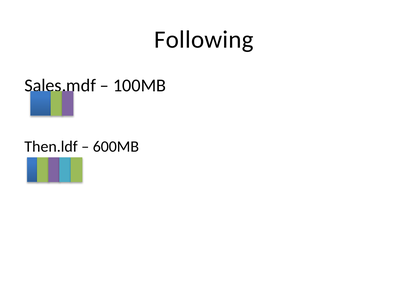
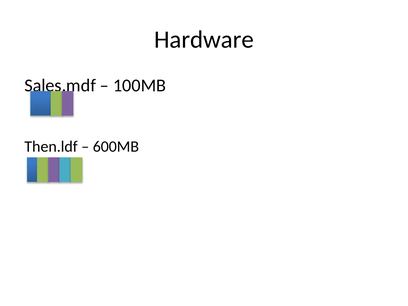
Following: Following -> Hardware
